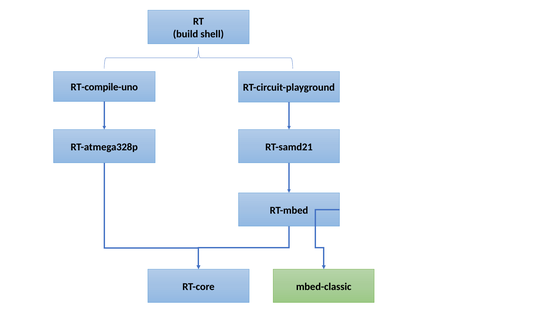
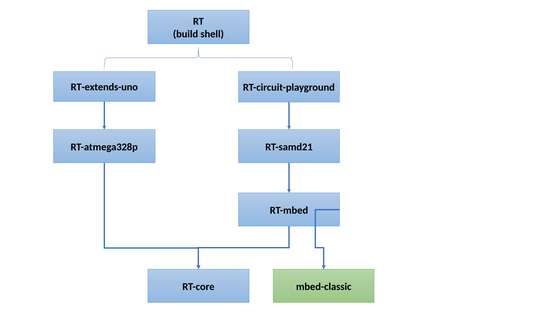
RT-compile-uno: RT-compile-uno -> RT-extends-uno
